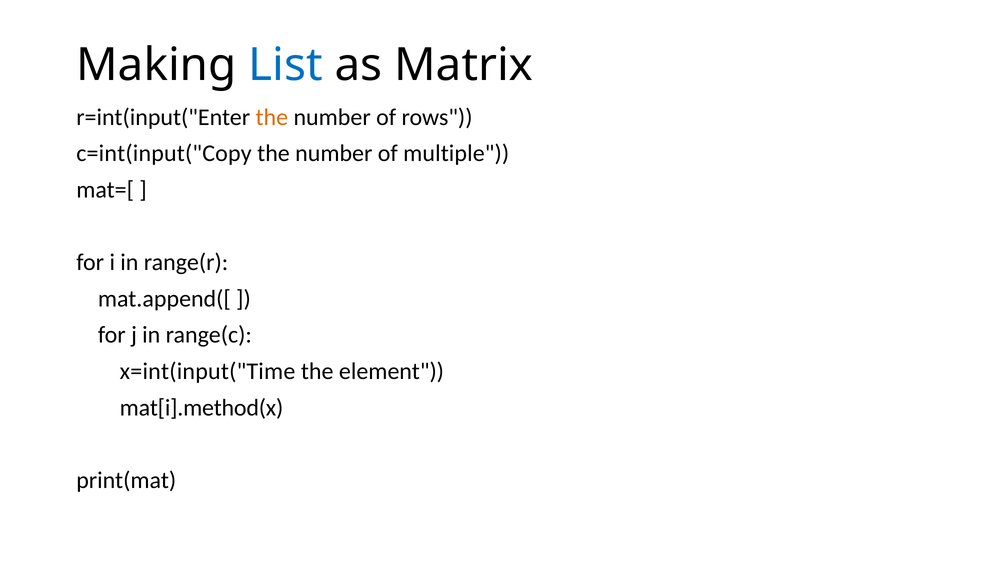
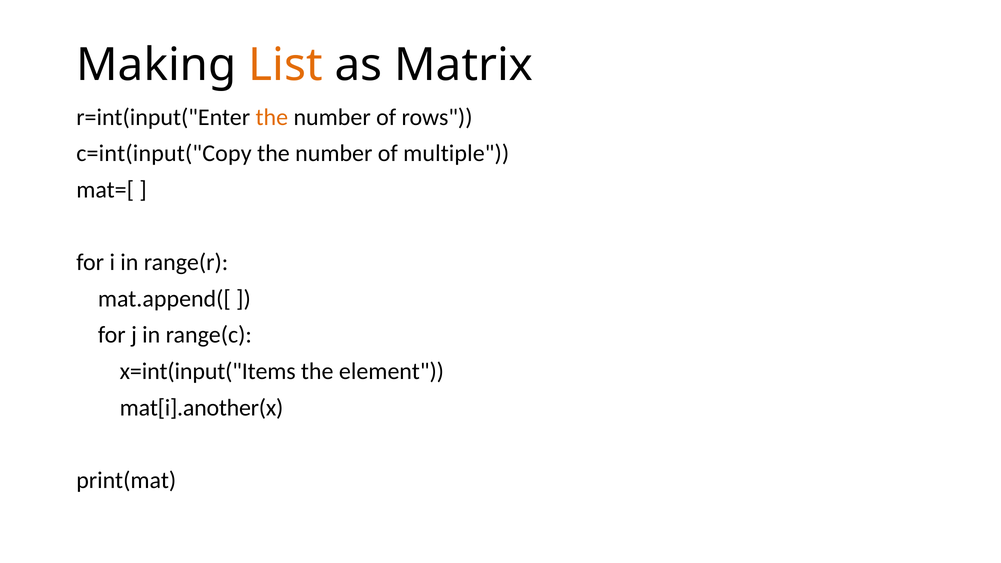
List colour: blue -> orange
x=int(input("Time: x=int(input("Time -> x=int(input("Items
mat[i].method(x: mat[i].method(x -> mat[i].another(x
